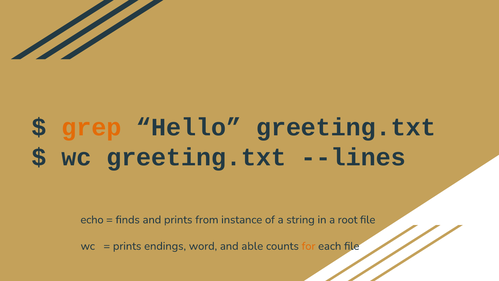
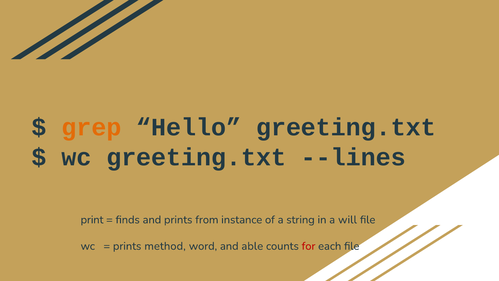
echo: echo -> print
root: root -> will
endings: endings -> method
for colour: orange -> red
